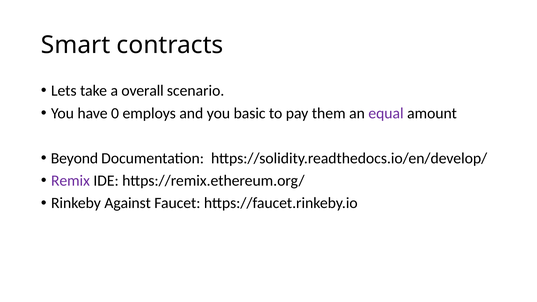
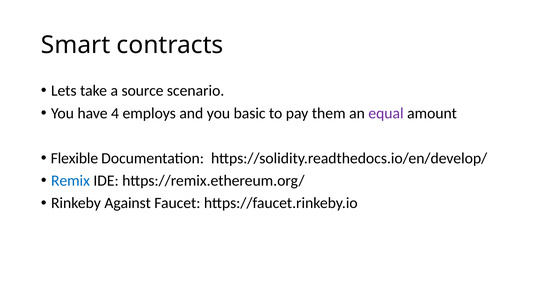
overall: overall -> source
0: 0 -> 4
Beyond: Beyond -> Flexible
Remix colour: purple -> blue
